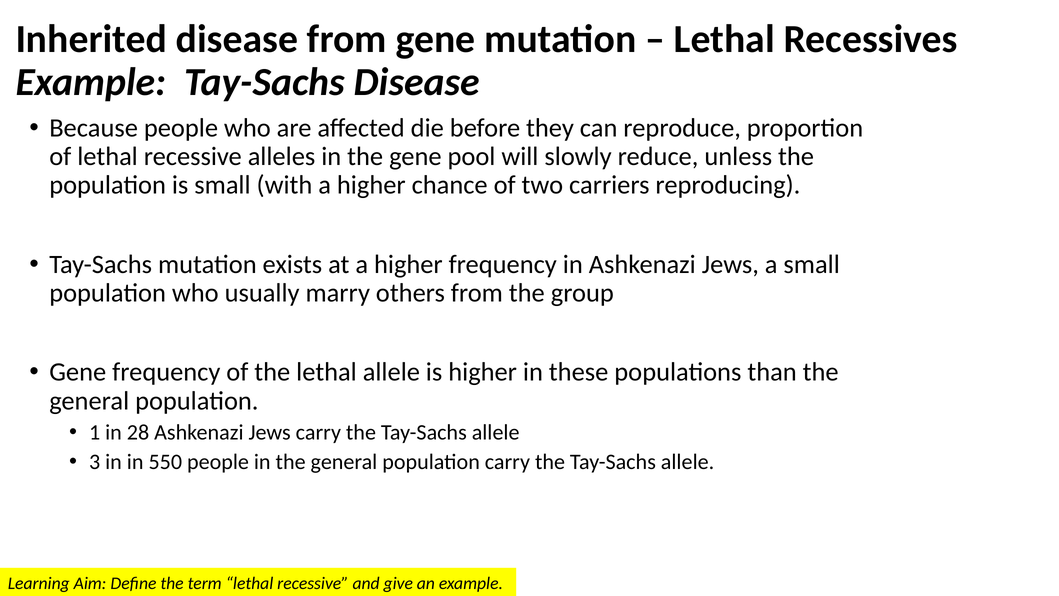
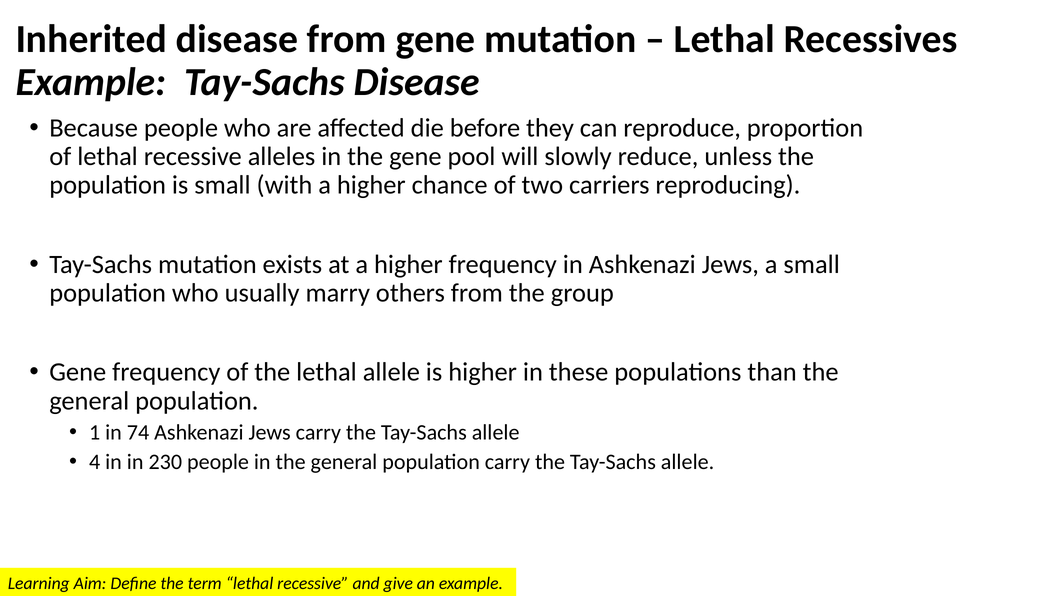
28: 28 -> 74
3: 3 -> 4
550: 550 -> 230
